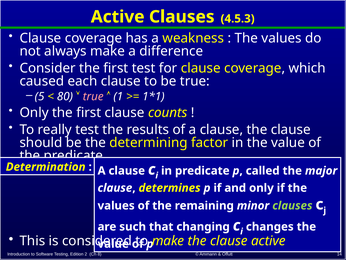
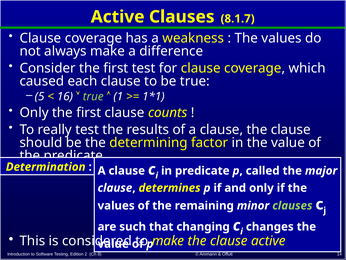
4.5.3: 4.5.3 -> 8.1.7
80: 80 -> 16
true at (93, 96) colour: pink -> light green
